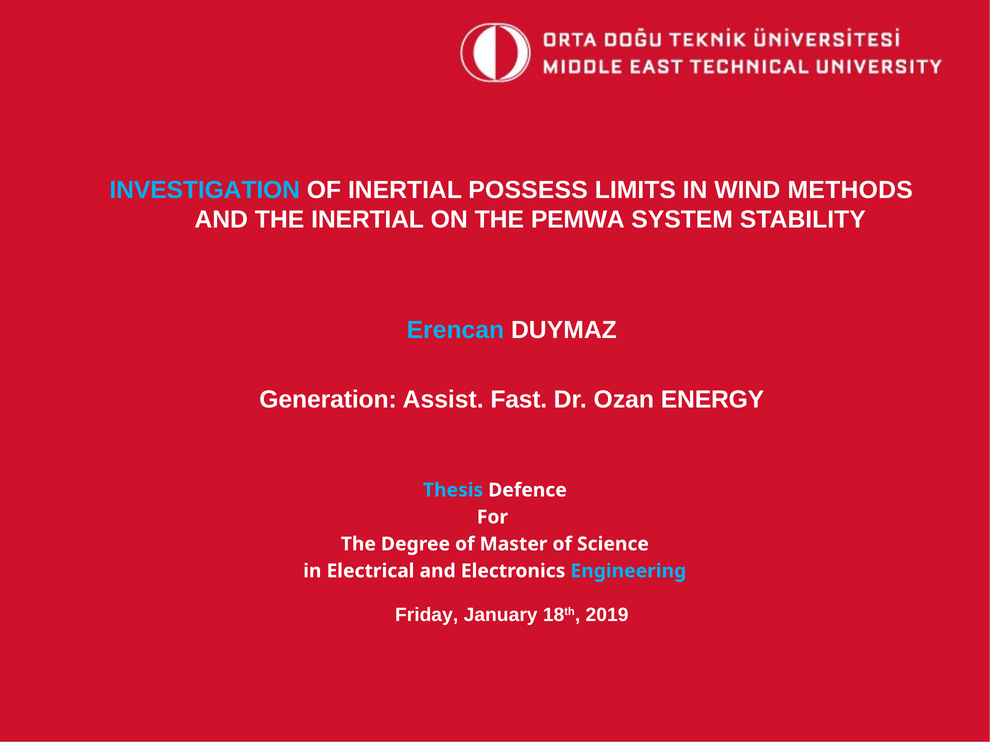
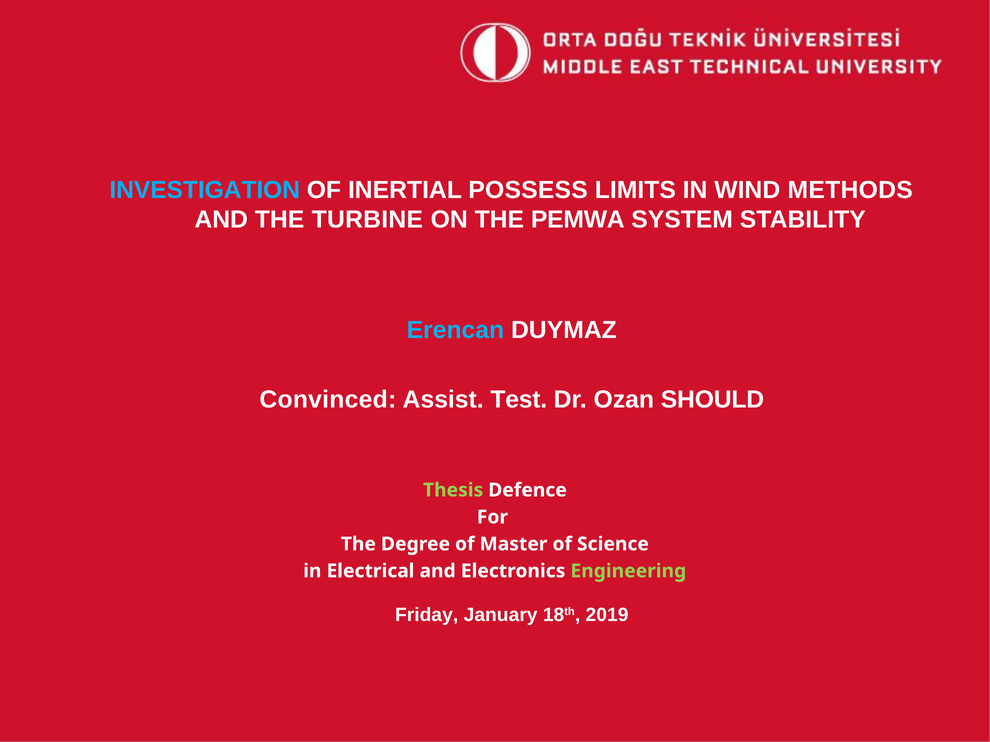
THE INERTIAL: INERTIAL -> TURBINE
Generation: Generation -> Convinced
Fast: Fast -> Test
ENERGY: ENERGY -> SHOULD
Thesis colour: light blue -> light green
Engineering colour: light blue -> light green
